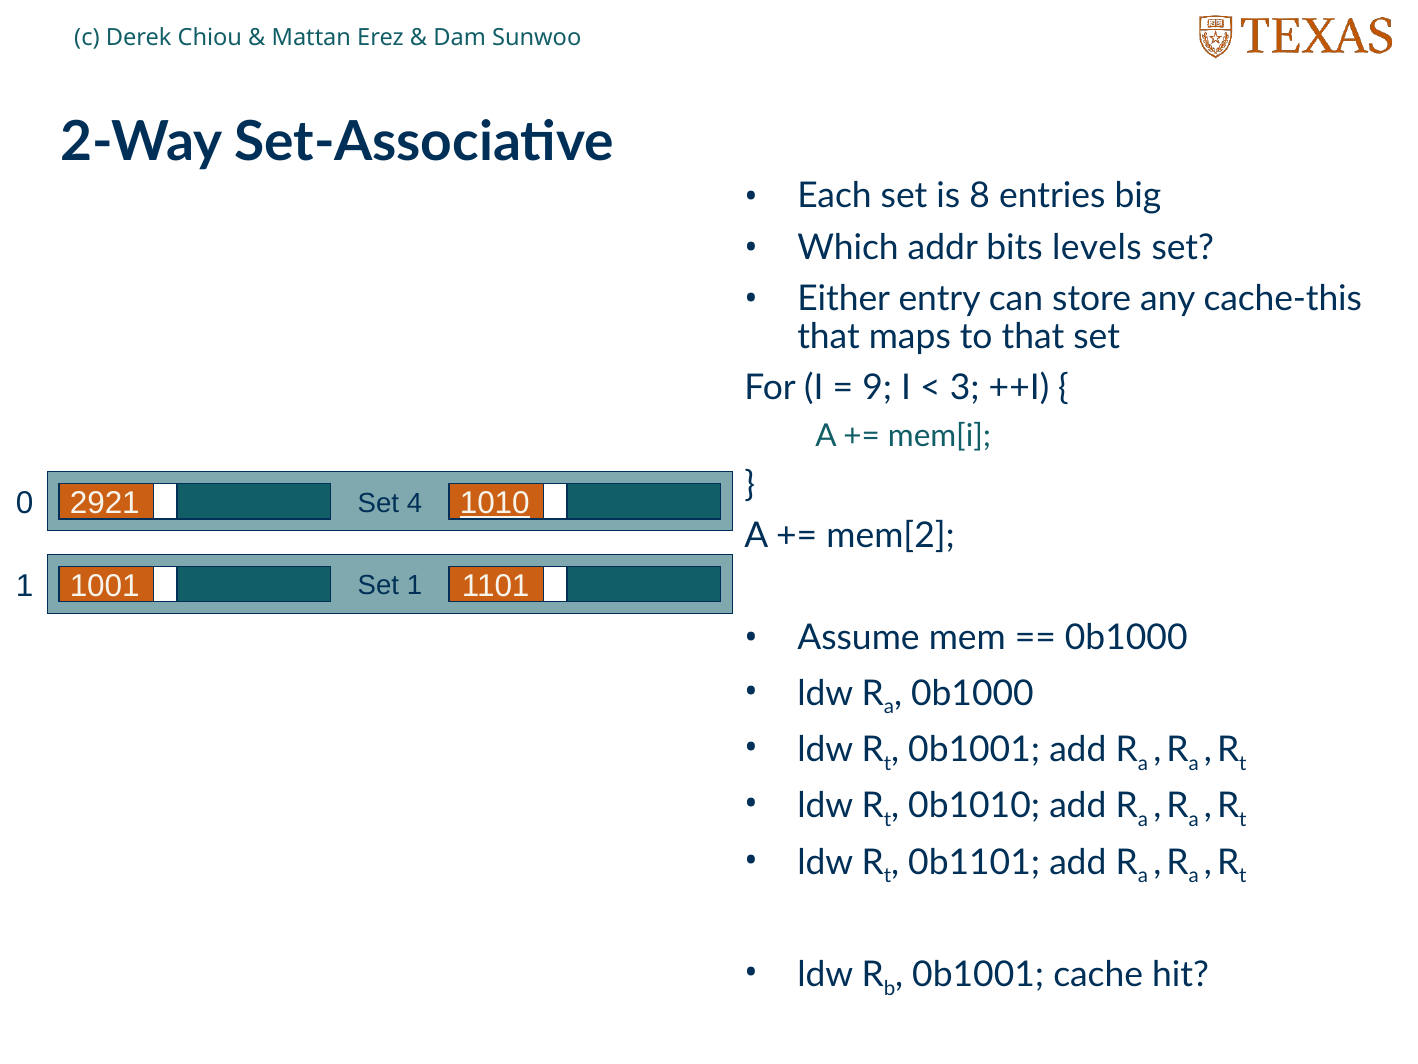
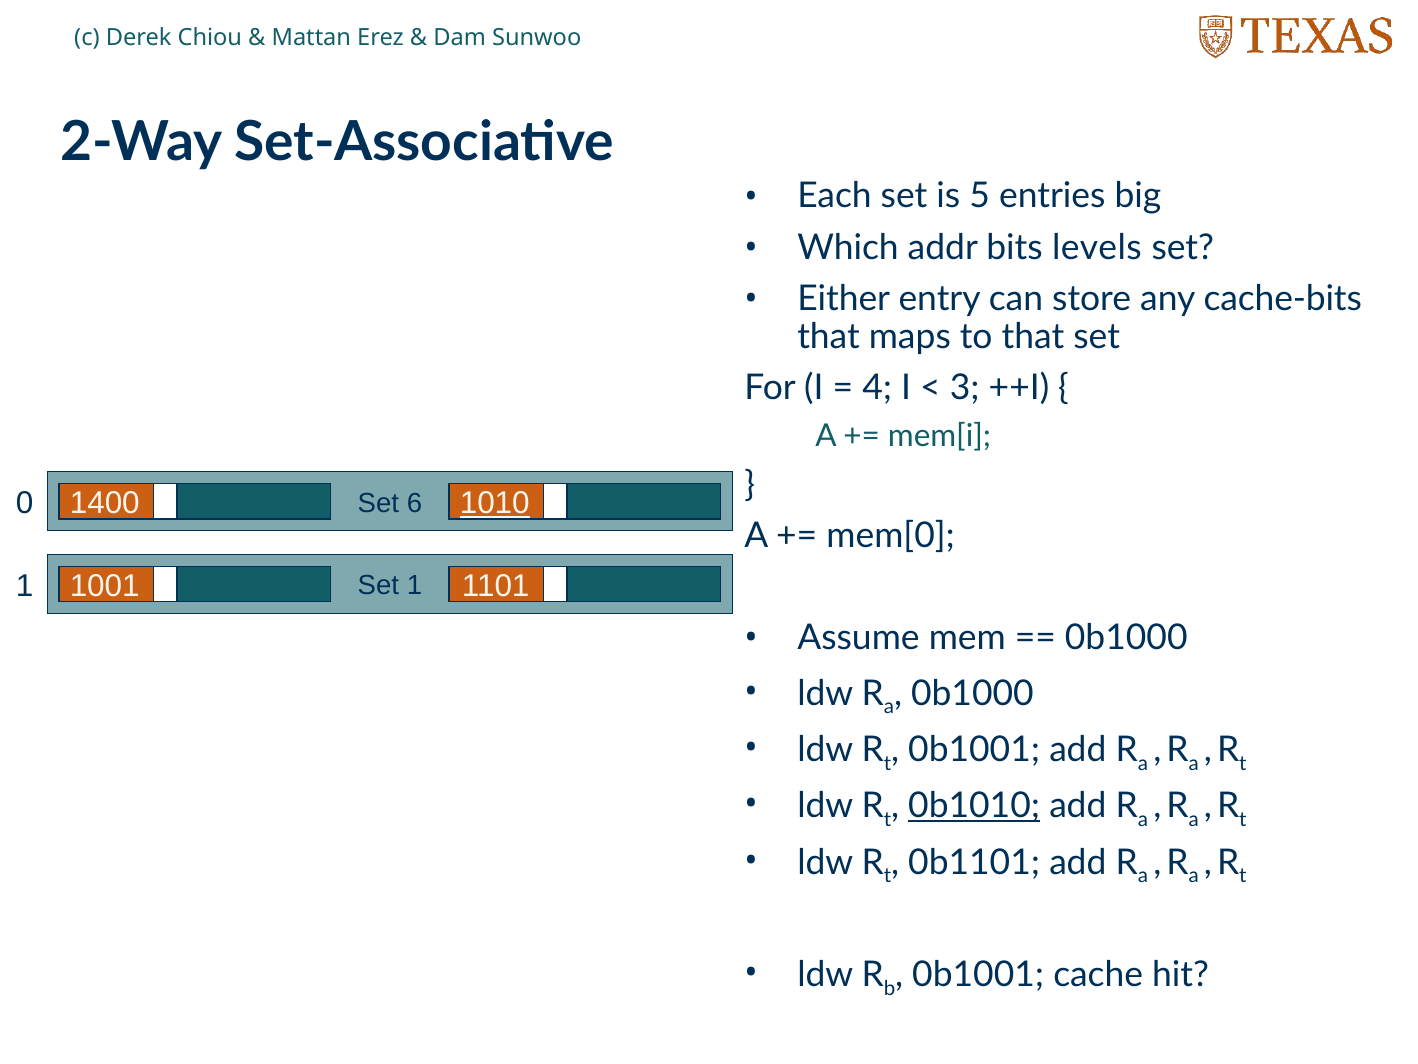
8: 8 -> 5
cache-this: cache-this -> cache-bits
9: 9 -> 4
2921: 2921 -> 1400
4: 4 -> 6
mem[2: mem[2 -> mem[0
0b1010 underline: none -> present
